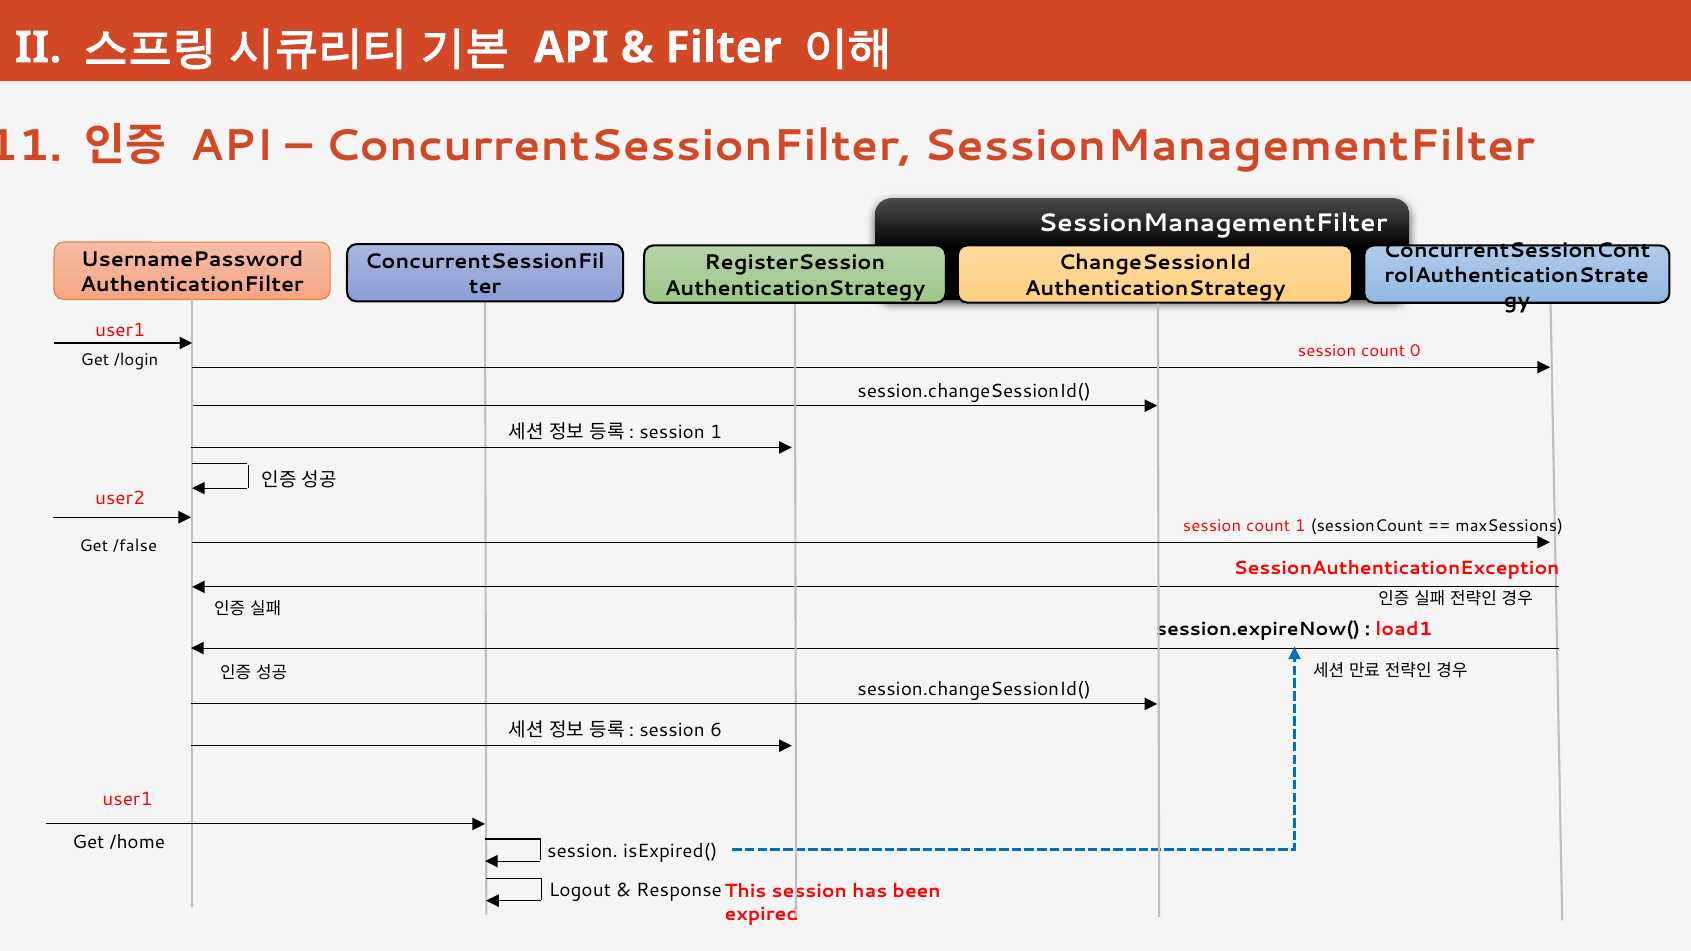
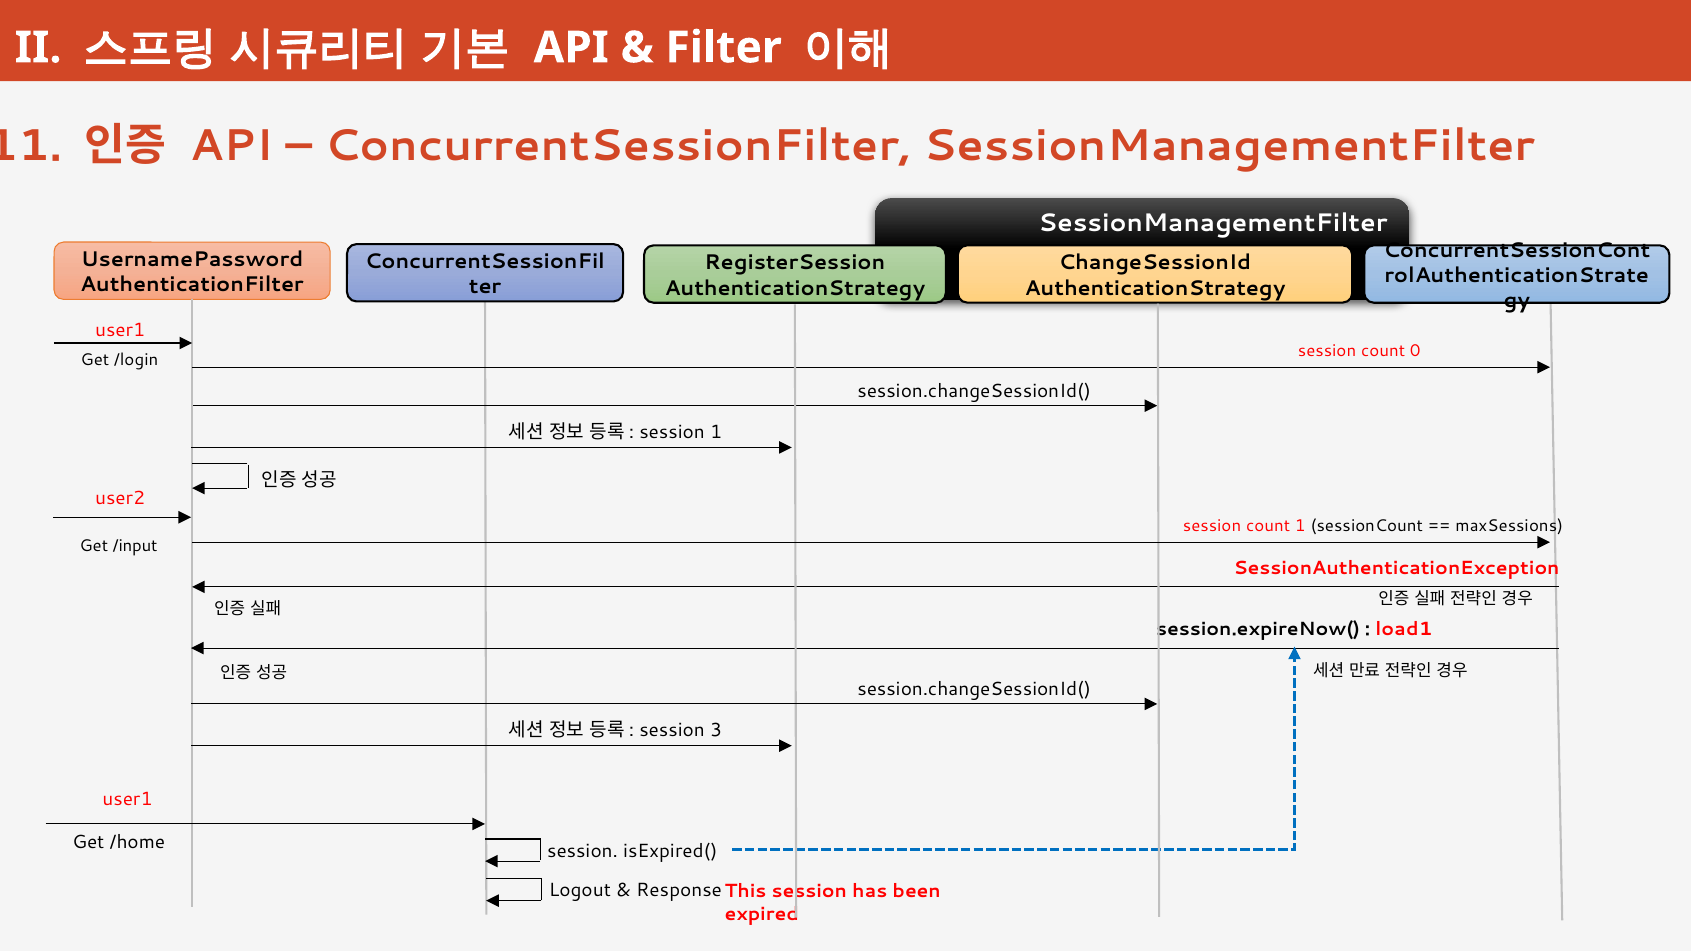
/false: /false -> /input
6: 6 -> 3
